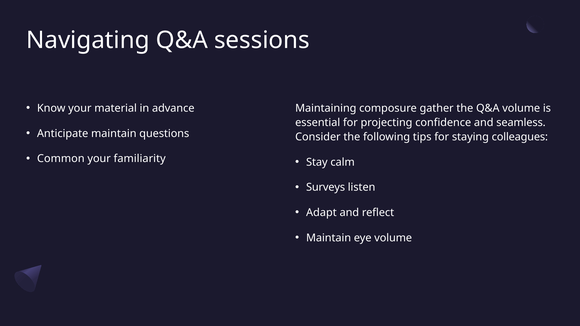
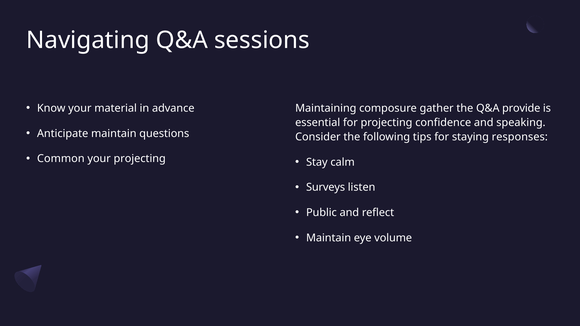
Q&A volume: volume -> provide
seamless: seamless -> speaking
colleagues: colleagues -> responses
your familiarity: familiarity -> projecting
Adapt: Adapt -> Public
